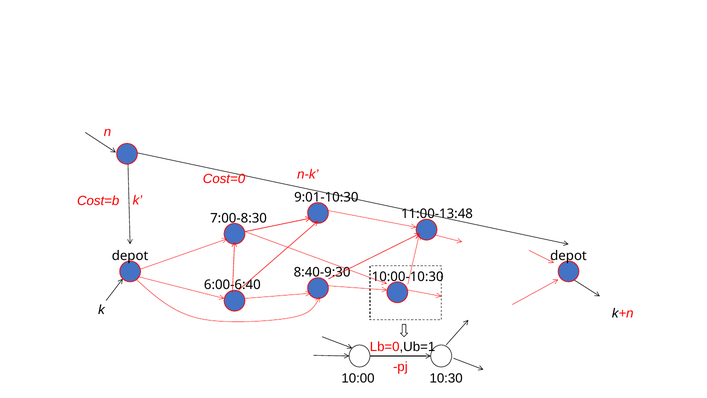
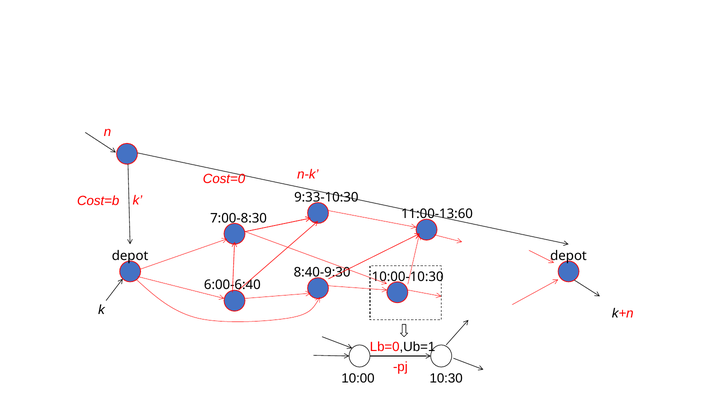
9:01-10:30: 9:01-10:30 -> 9:33-10:30
11:00-13:48: 11:00-13:48 -> 11:00-13:60
